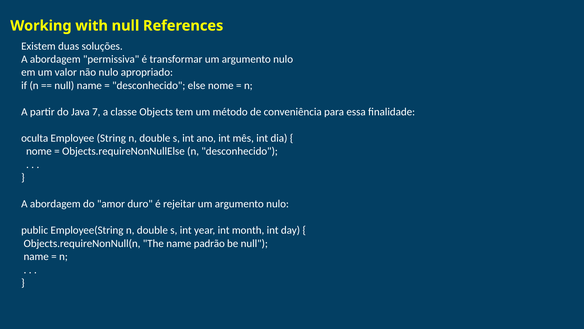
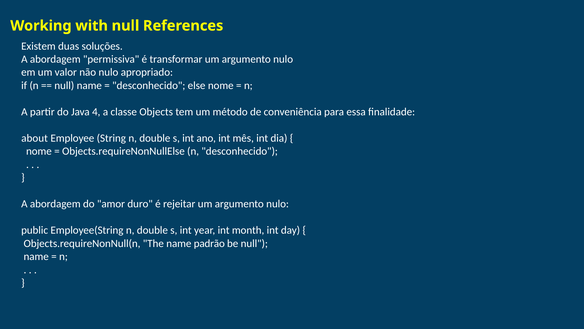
7: 7 -> 4
oculta: oculta -> about
